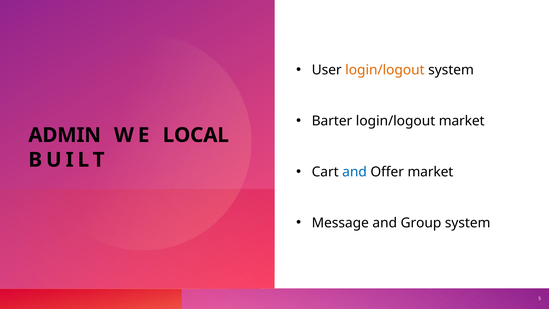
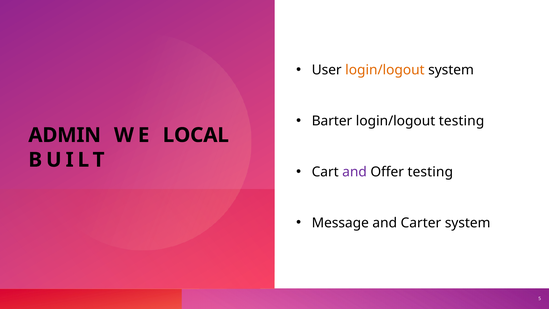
login/logout market: market -> testing
and at (355, 172) colour: blue -> purple
Offer market: market -> testing
Group: Group -> Carter
